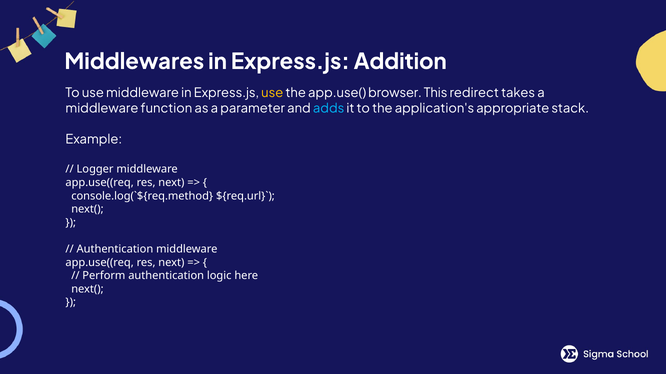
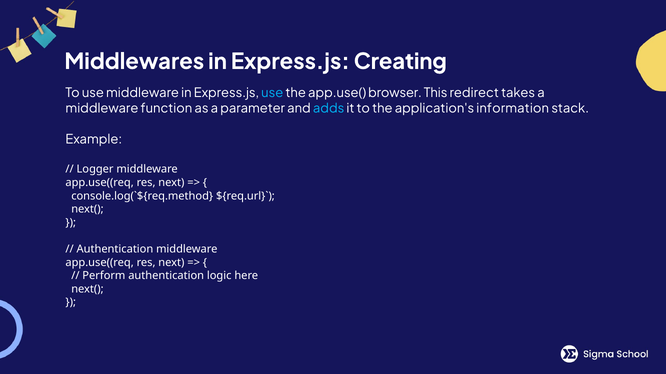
Addition: Addition -> Creating
use at (272, 93) colour: yellow -> light blue
appropriate: appropriate -> information
